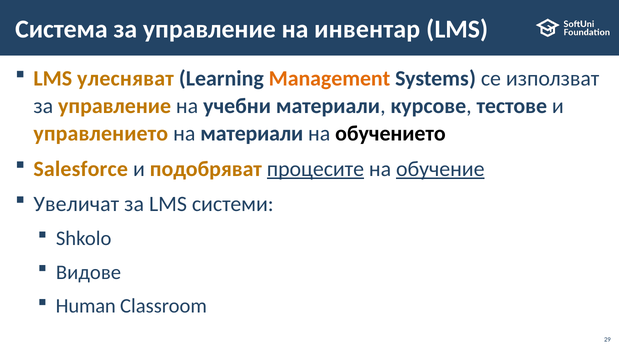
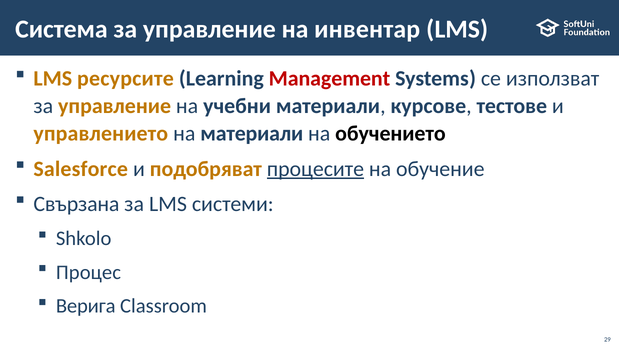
улесняват: улесняват -> ресурсите
Management colour: orange -> red
обучение underline: present -> none
Увеличат: Увеличат -> Свързана
Видове: Видове -> Процес
Human: Human -> Верига
